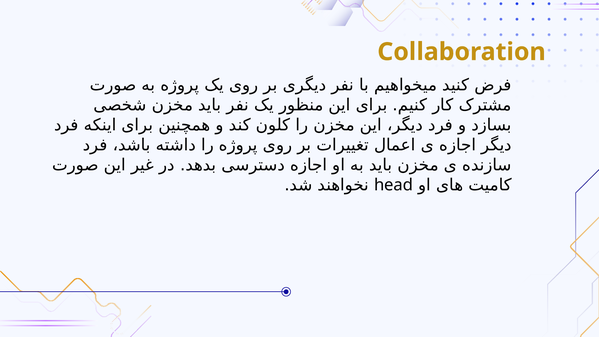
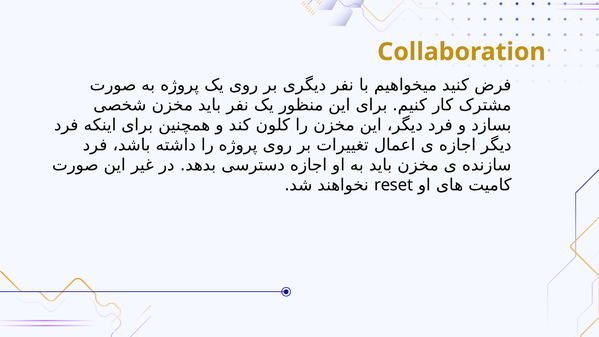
head: head -> reset
